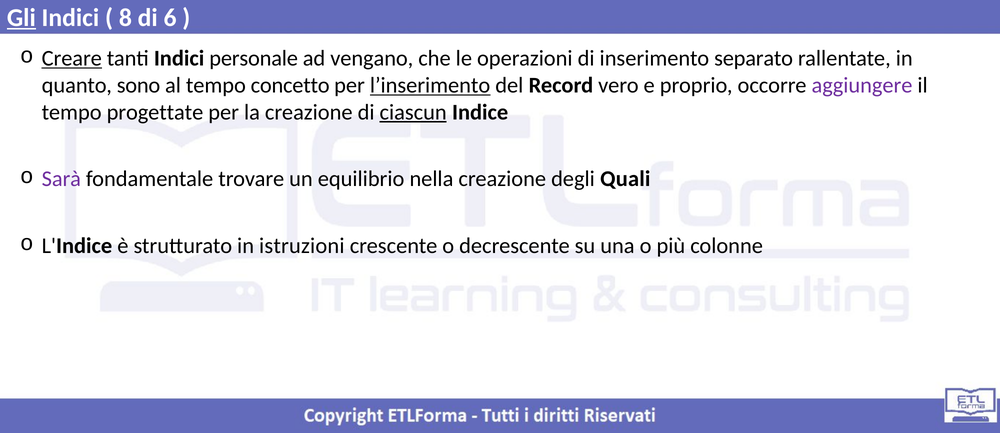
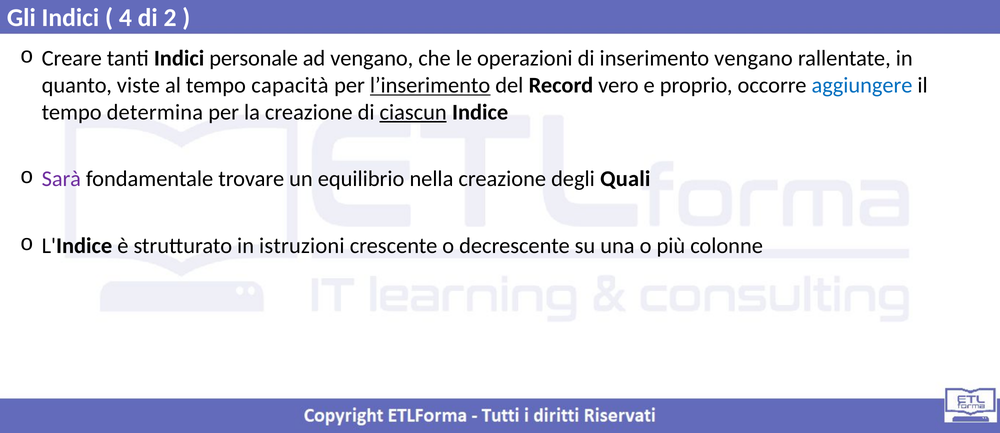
Gli underline: present -> none
8: 8 -> 4
6: 6 -> 2
Creare underline: present -> none
inserimento separato: separato -> vengano
sono: sono -> viste
concetto: concetto -> capacità
aggiungere colour: purple -> blue
progettate: progettate -> determina
